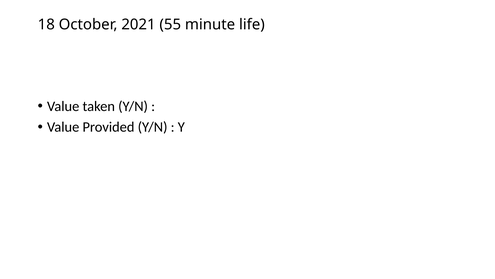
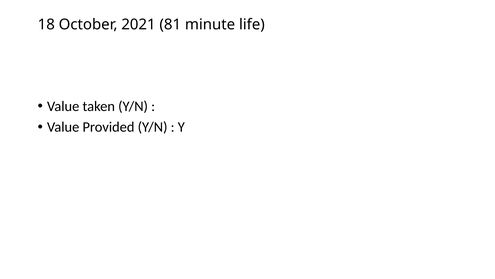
55: 55 -> 81
